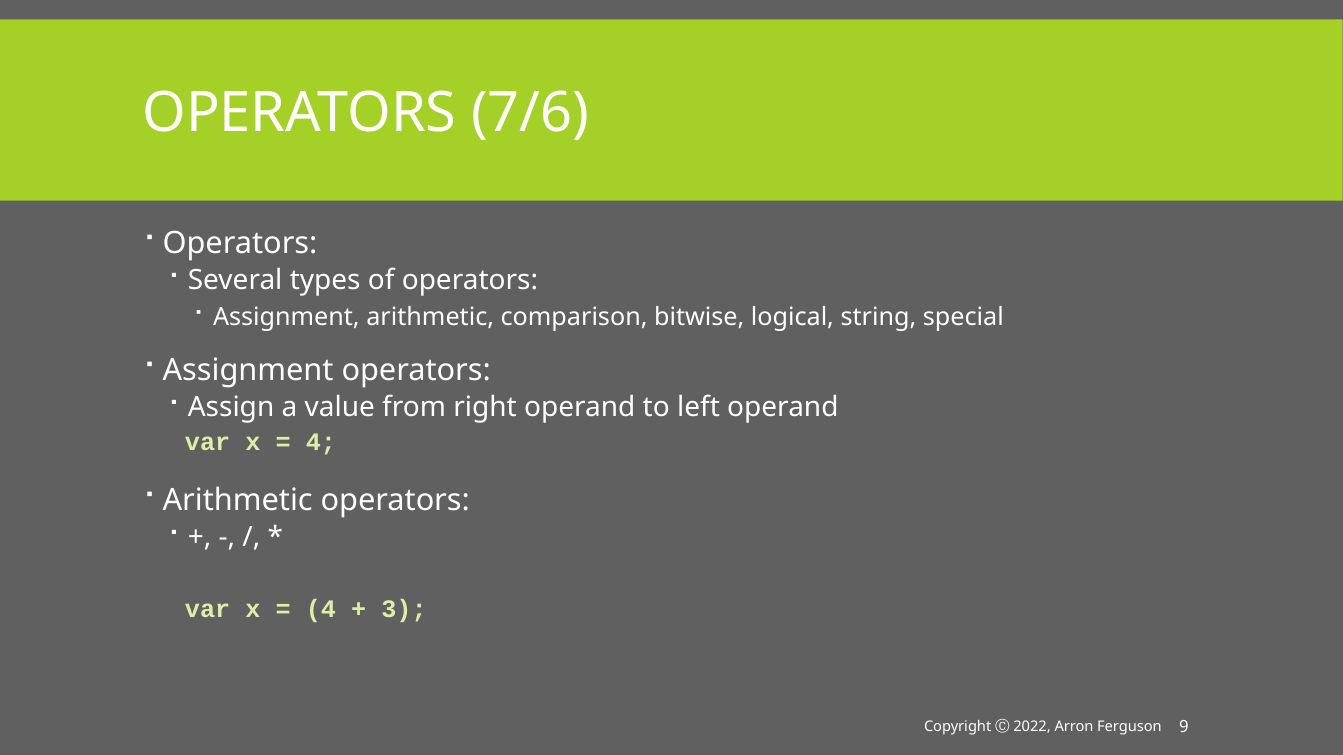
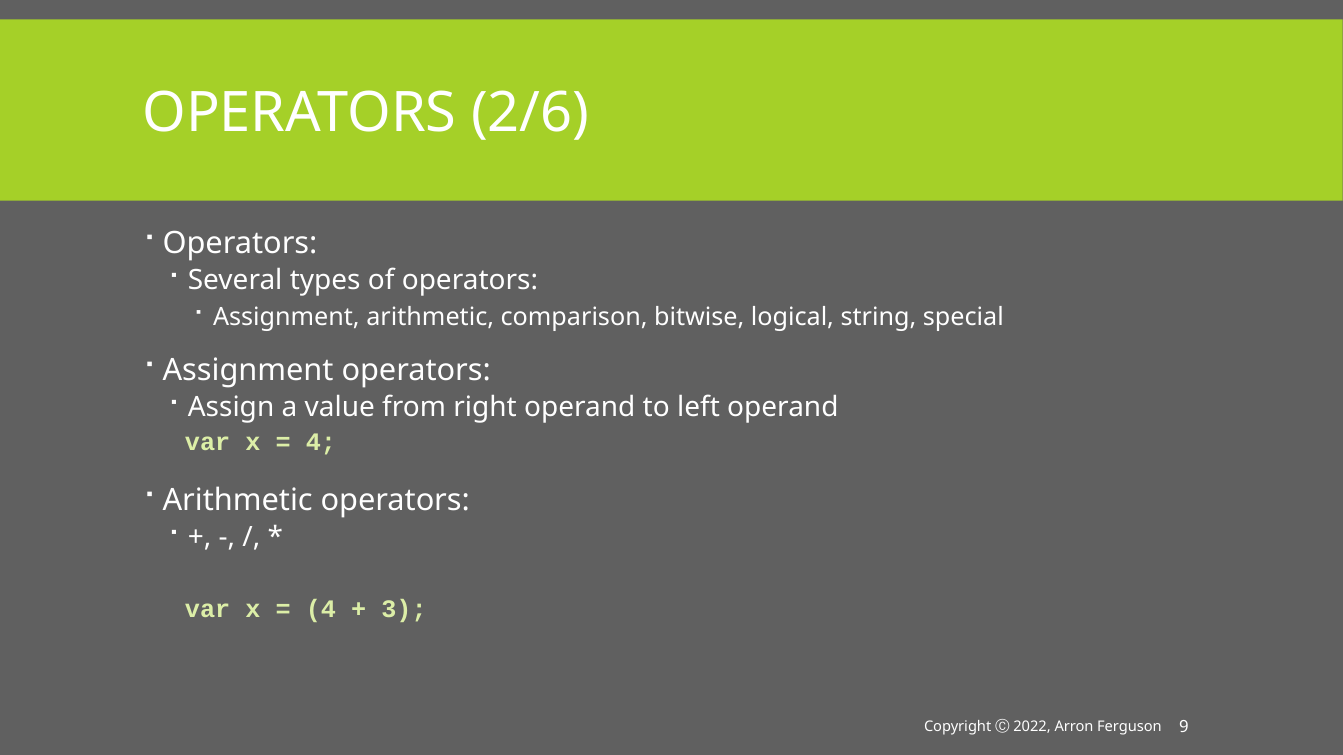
7/6: 7/6 -> 2/6
